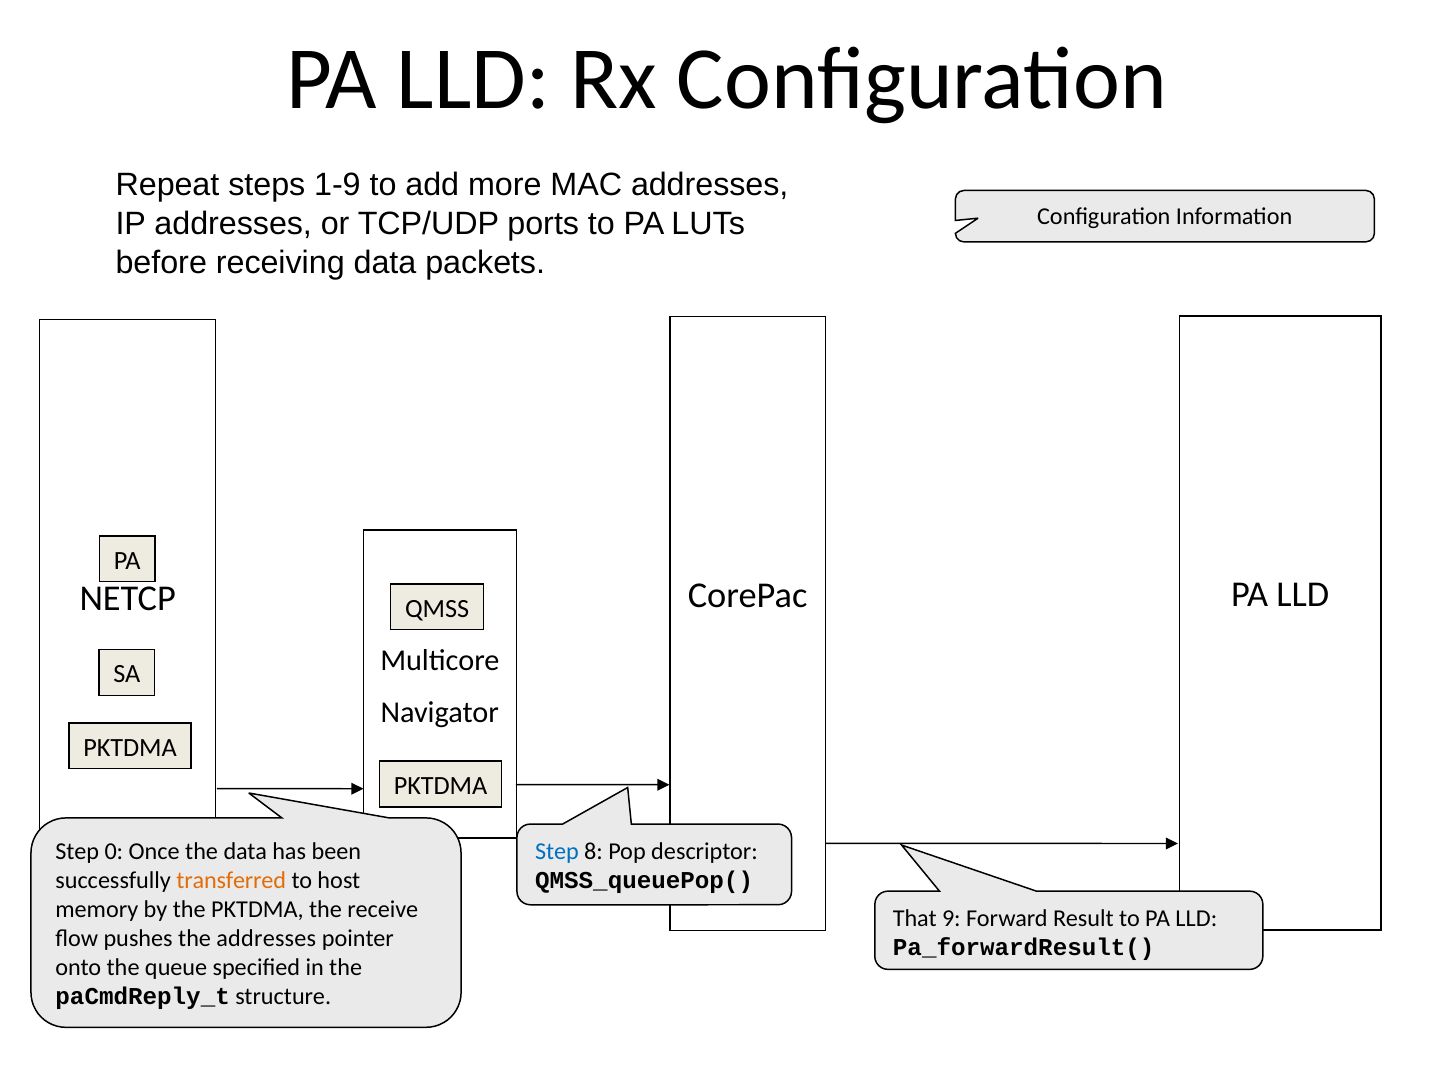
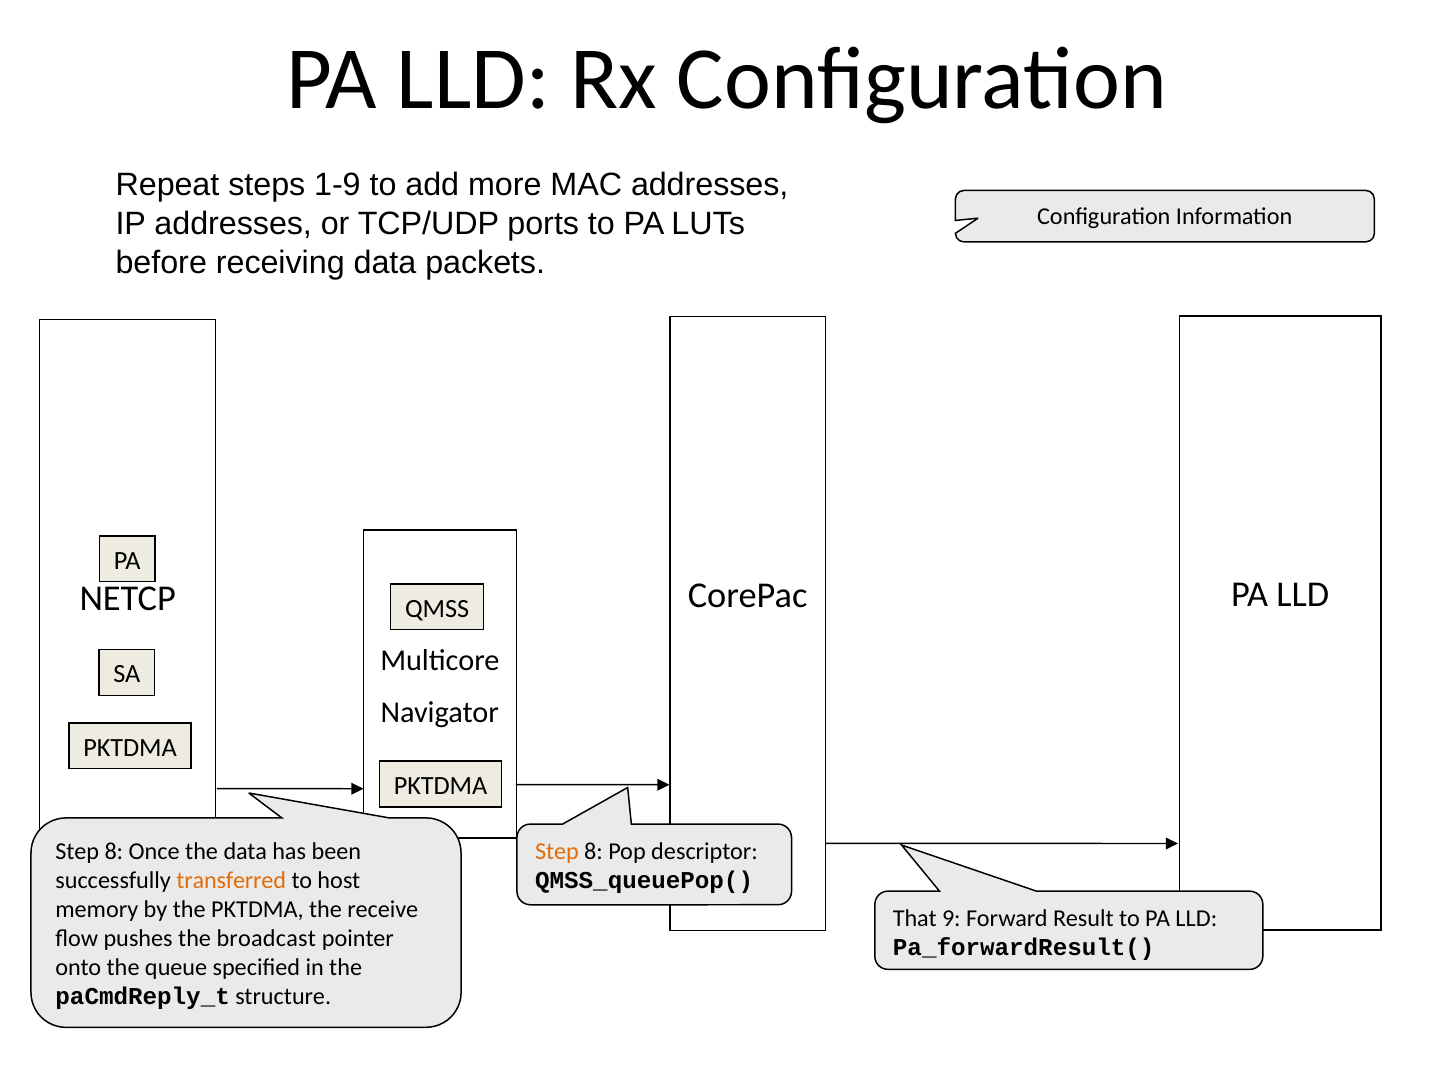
Step at (557, 852) colour: blue -> orange
0 at (114, 852): 0 -> 8
the addresses: addresses -> broadcast
